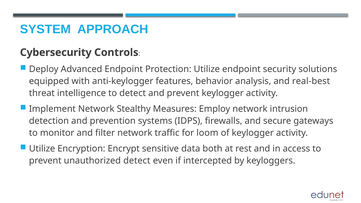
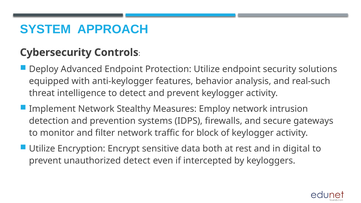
real-best: real-best -> real-such
loom: loom -> block
access: access -> digital
